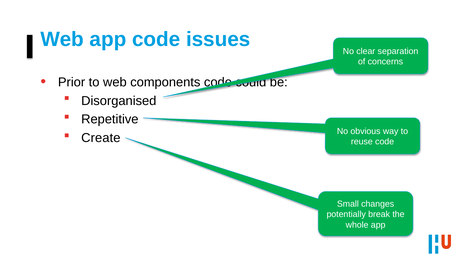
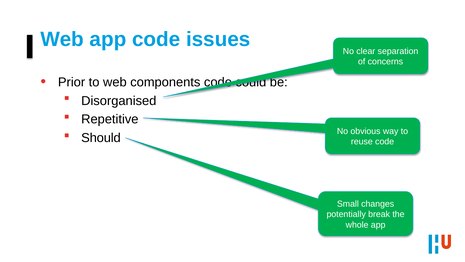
Create: Create -> Should
